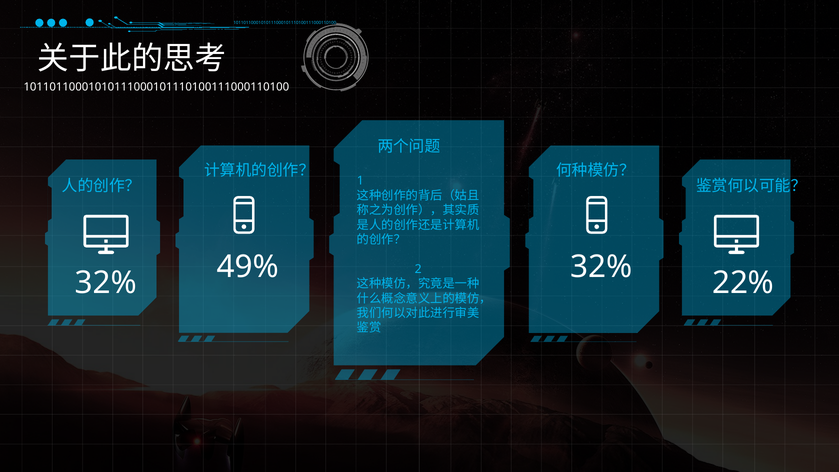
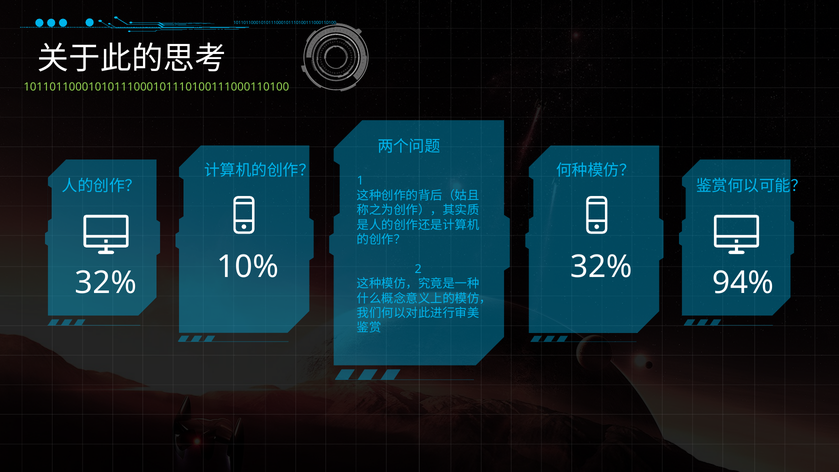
10110110001010111000101110100111000110100 at (156, 87) colour: white -> light green
49%: 49% -> 10%
22%: 22% -> 94%
